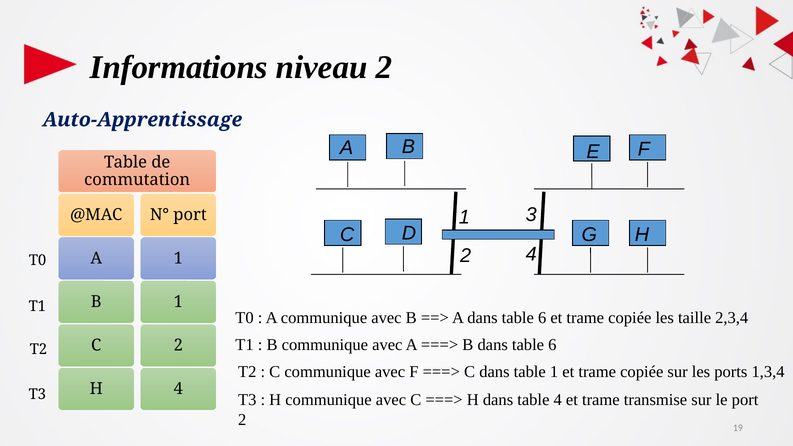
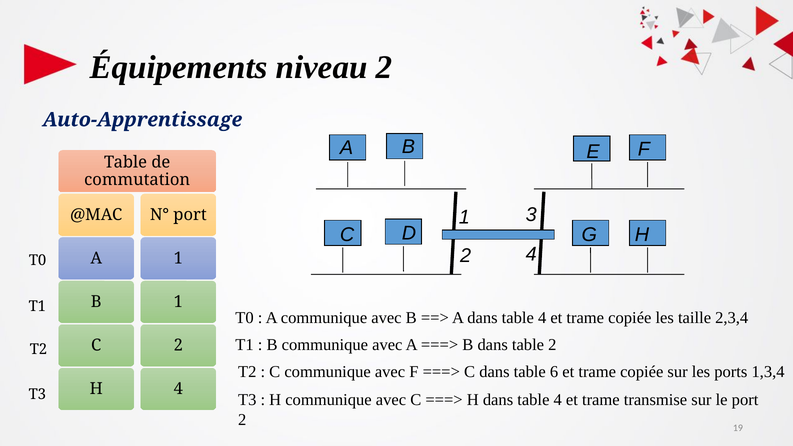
Informations: Informations -> Équipements
A dans table 6: 6 -> 4
B dans table 6: 6 -> 2
table 1: 1 -> 6
